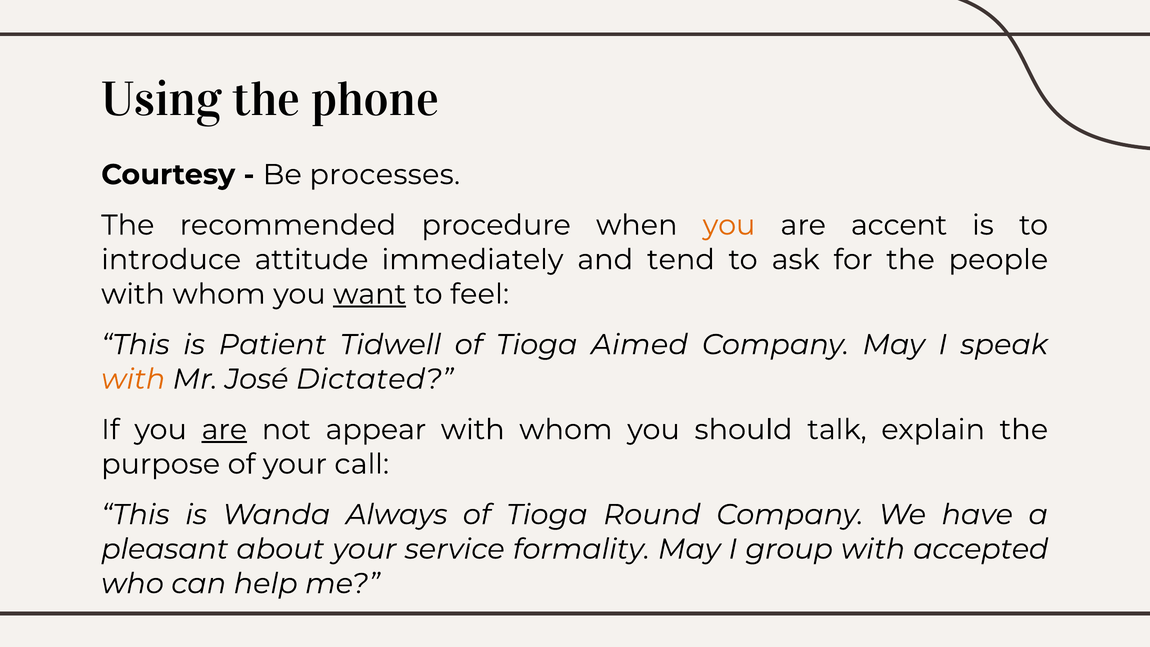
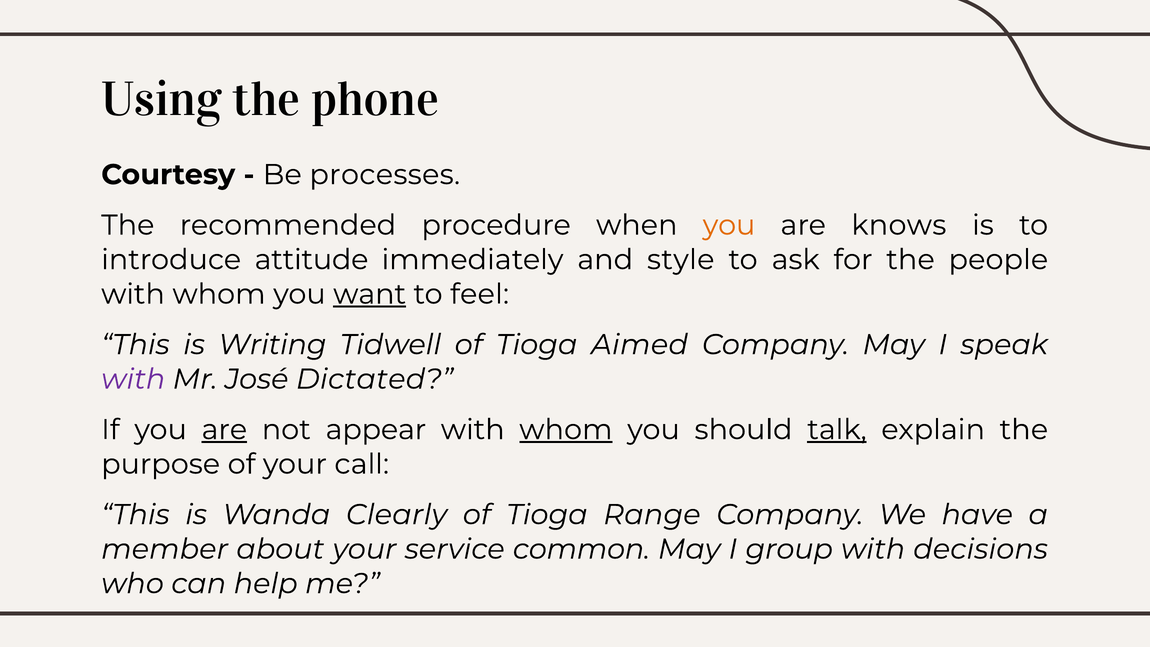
accent: accent -> knows
tend: tend -> style
Patient: Patient -> Writing
with at (133, 379) colour: orange -> purple
whom at (566, 430) underline: none -> present
talk underline: none -> present
Always: Always -> Clearly
Round: Round -> Range
pleasant: pleasant -> member
formality: formality -> common
accepted: accepted -> decisions
